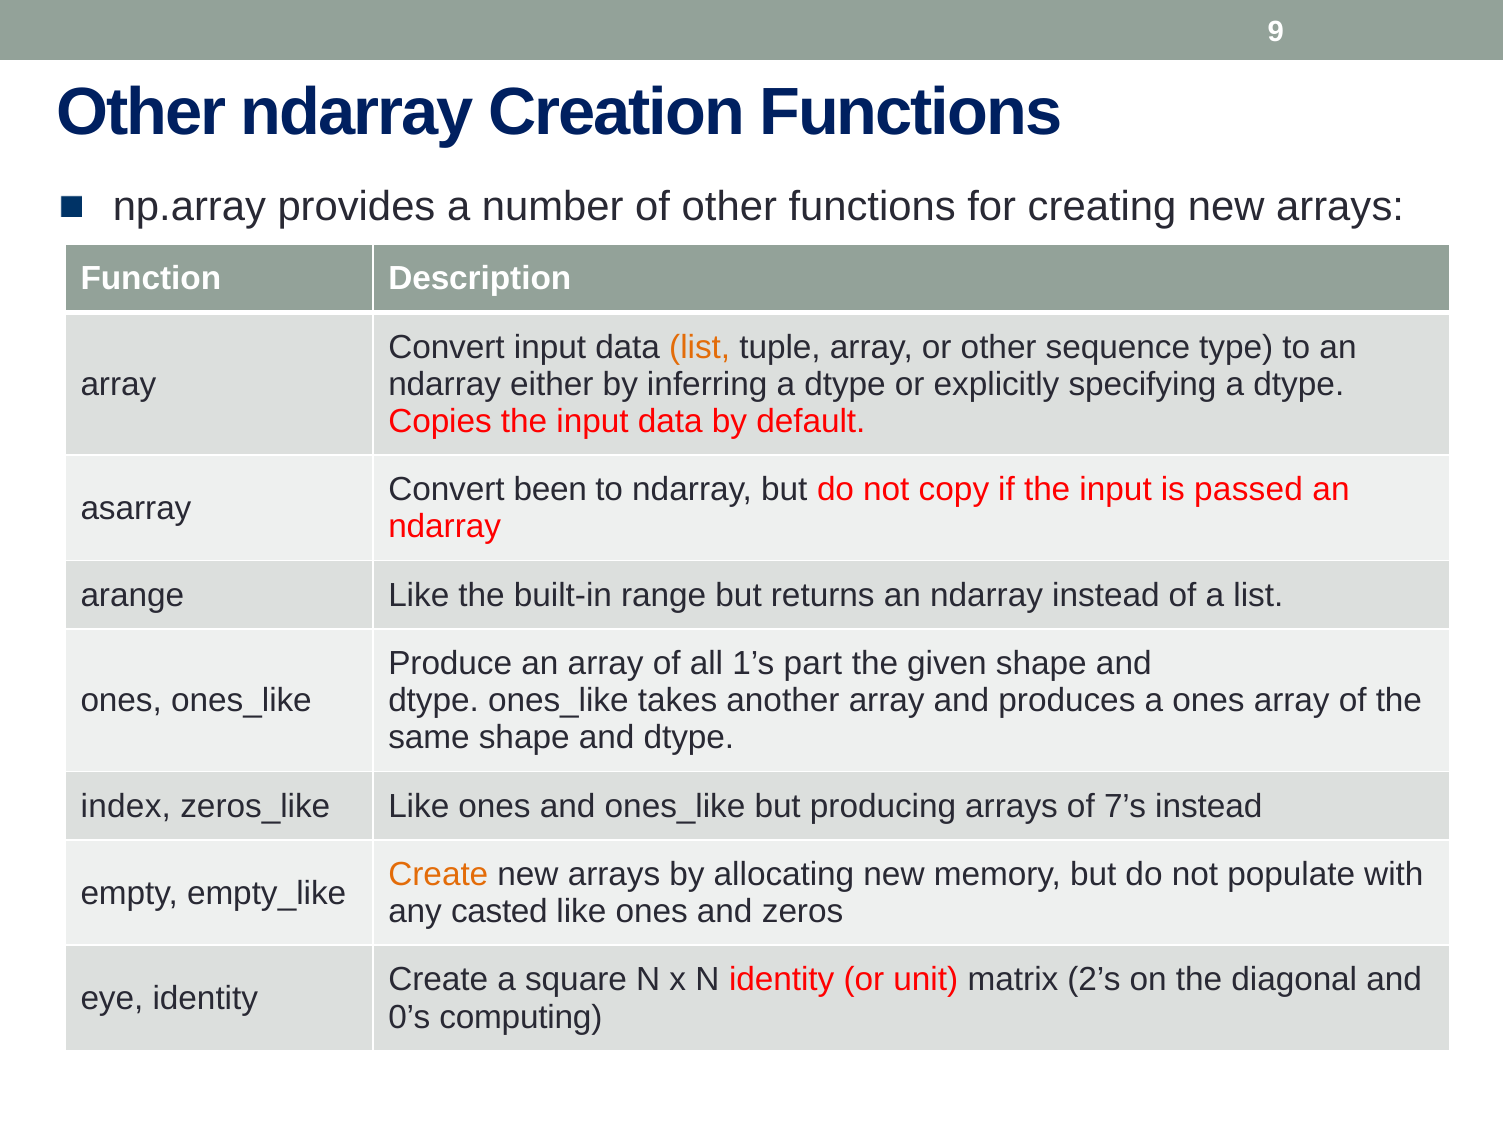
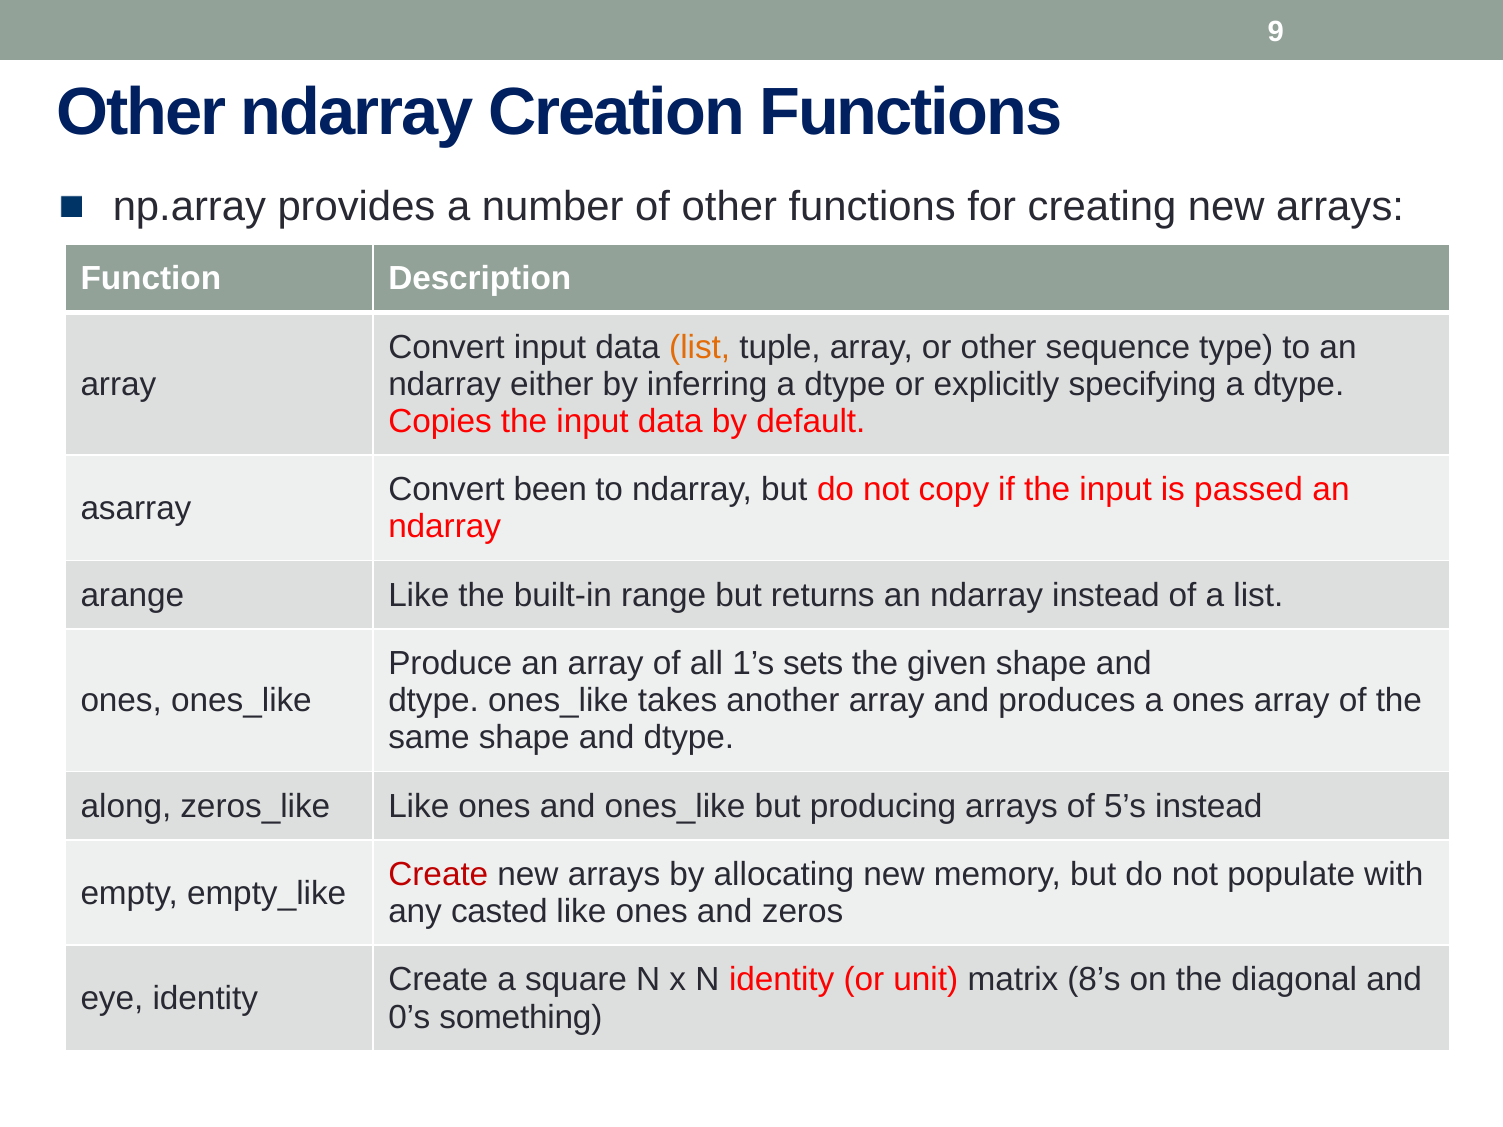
part: part -> sets
index: index -> along
7’s: 7’s -> 5’s
Create at (438, 875) colour: orange -> red
2’s: 2’s -> 8’s
computing: computing -> something
